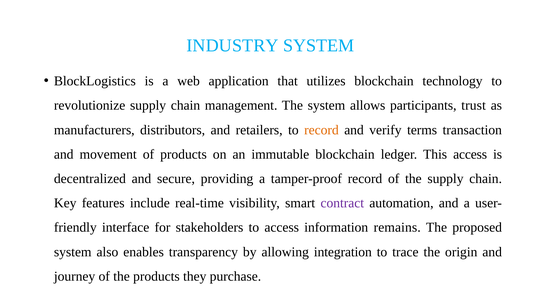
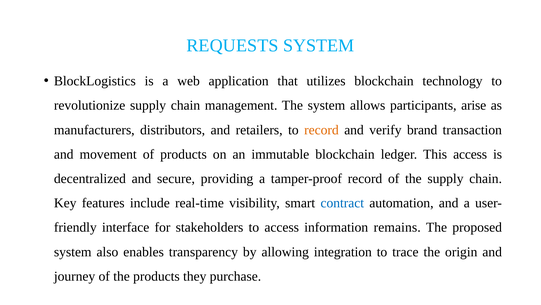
INDUSTRY: INDUSTRY -> REQUESTS
trust: trust -> arise
terms: terms -> brand
contract colour: purple -> blue
